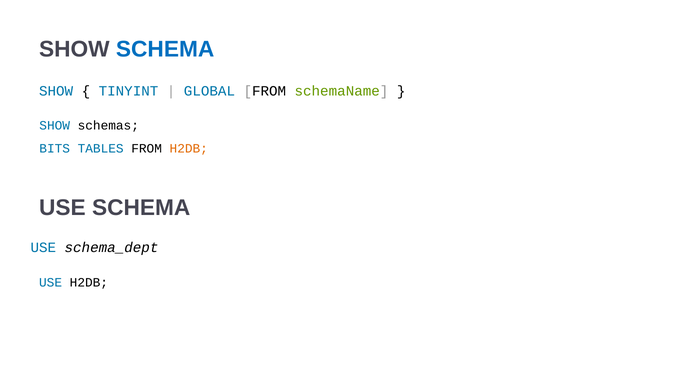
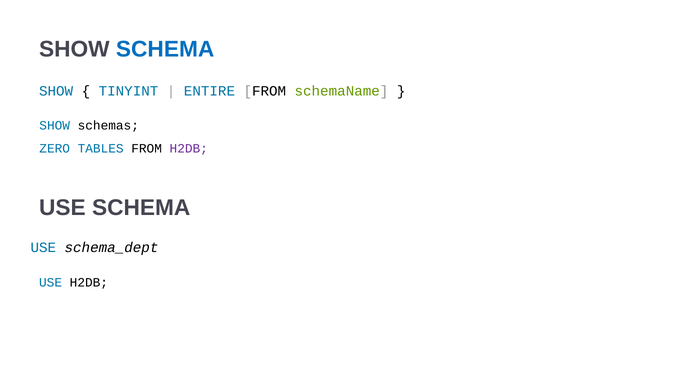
GLOBAL: GLOBAL -> ENTIRE
BITS: BITS -> ZERO
H2DB at (189, 149) colour: orange -> purple
